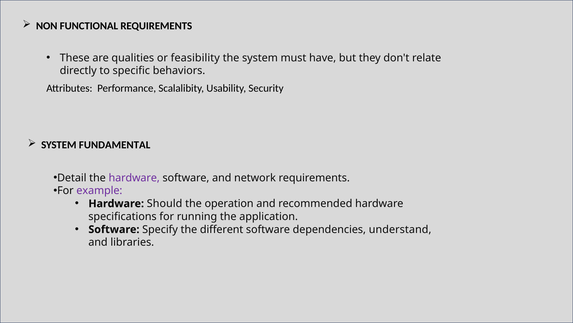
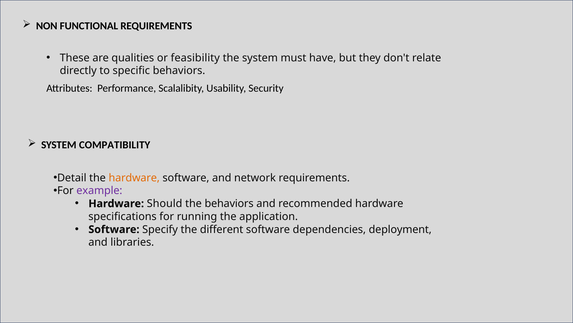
FUNDAMENTAL: FUNDAMENTAL -> COMPATIBILITY
hardware at (134, 177) colour: purple -> orange
the operation: operation -> behaviors
understand: understand -> deployment
